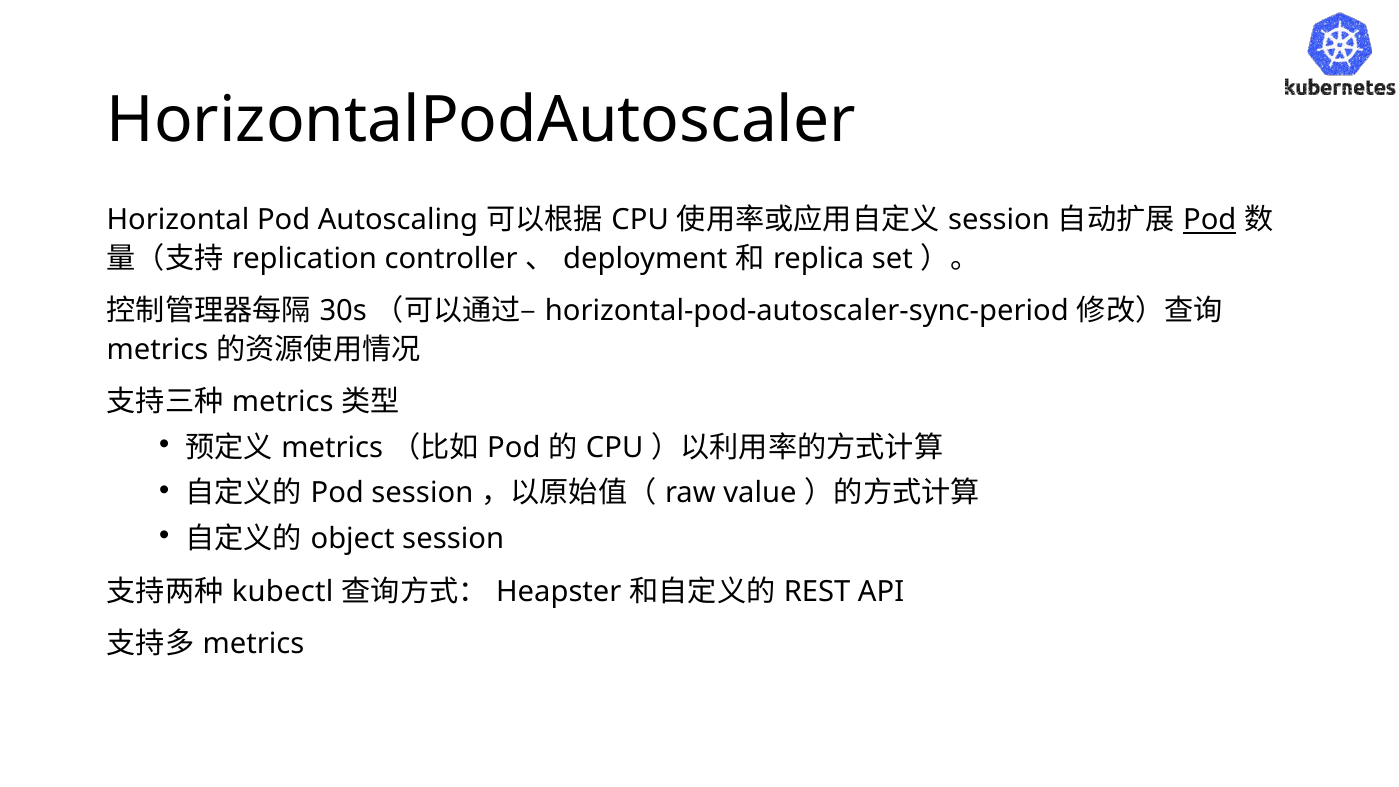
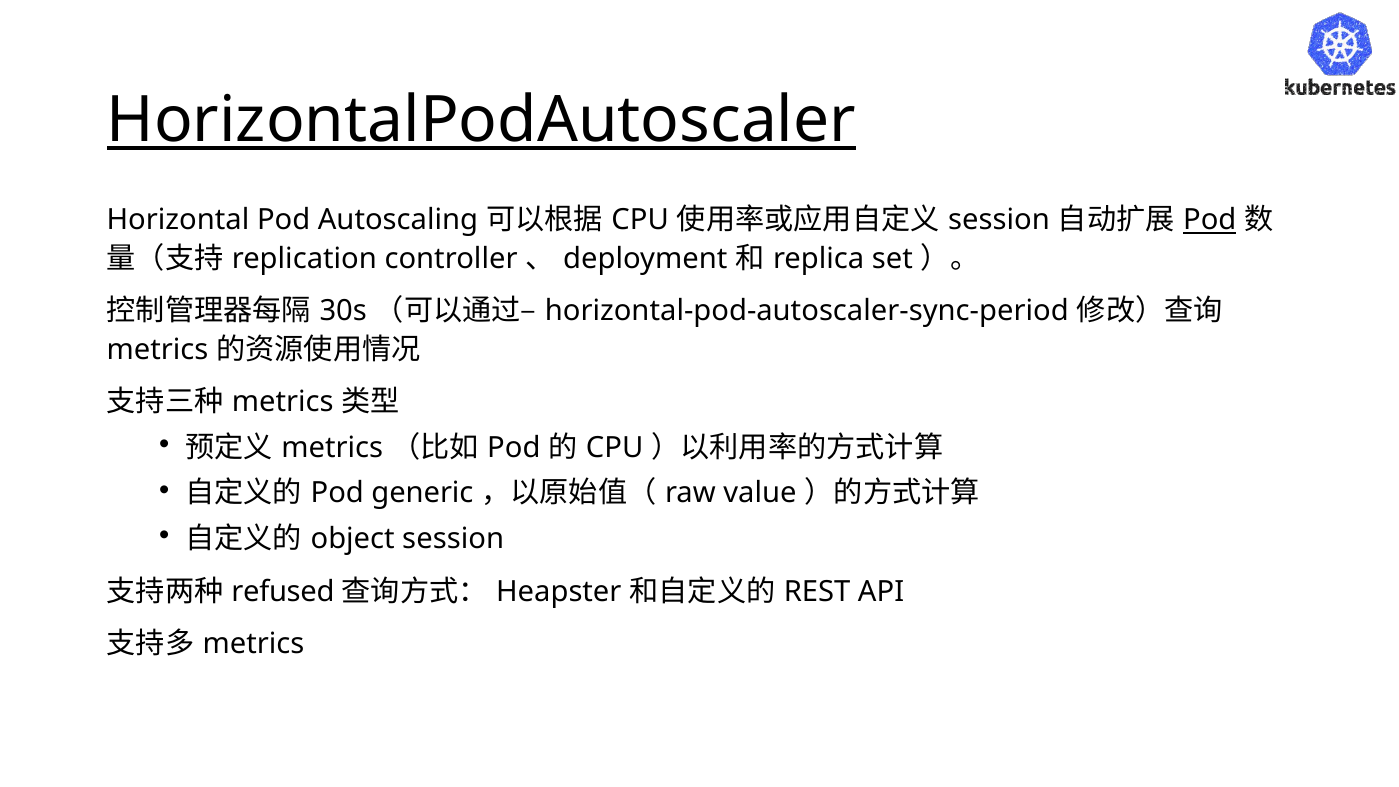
HorizontalPodAutoscaler underline: none -> present
Pod session: session -> generic
kubectl: kubectl -> refused
